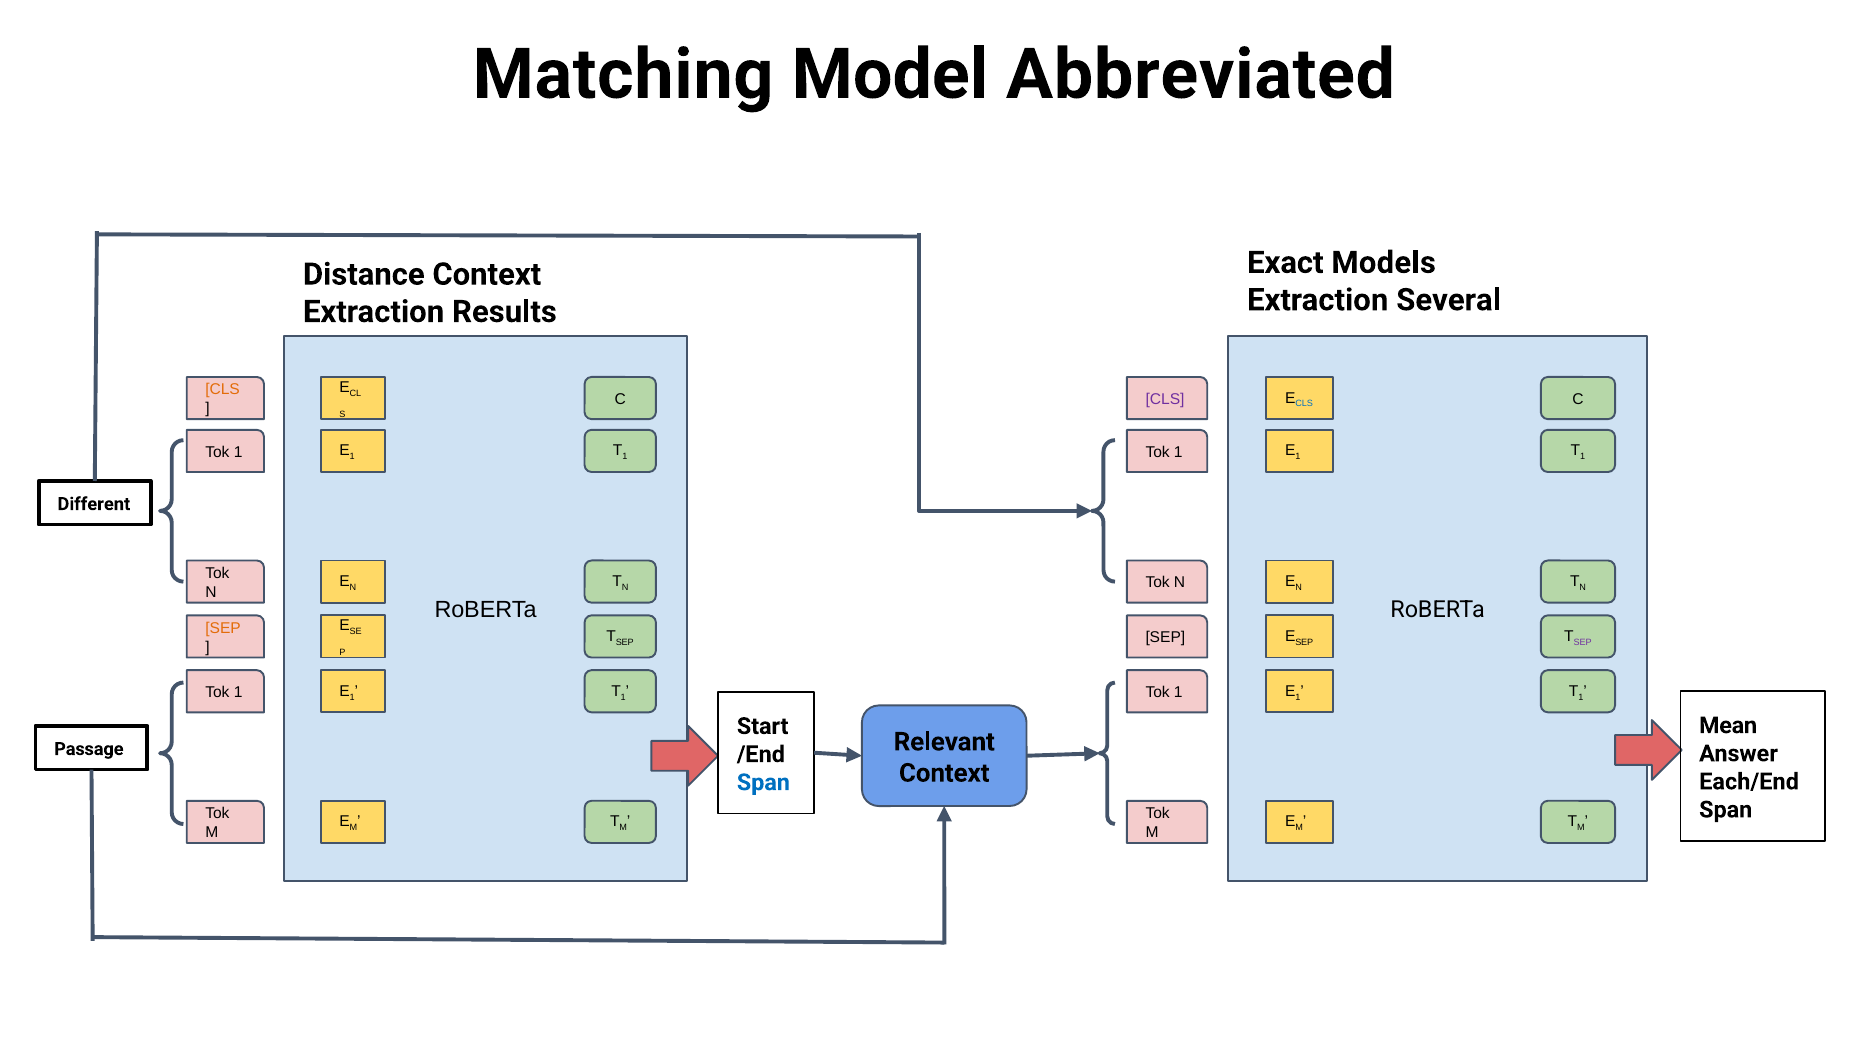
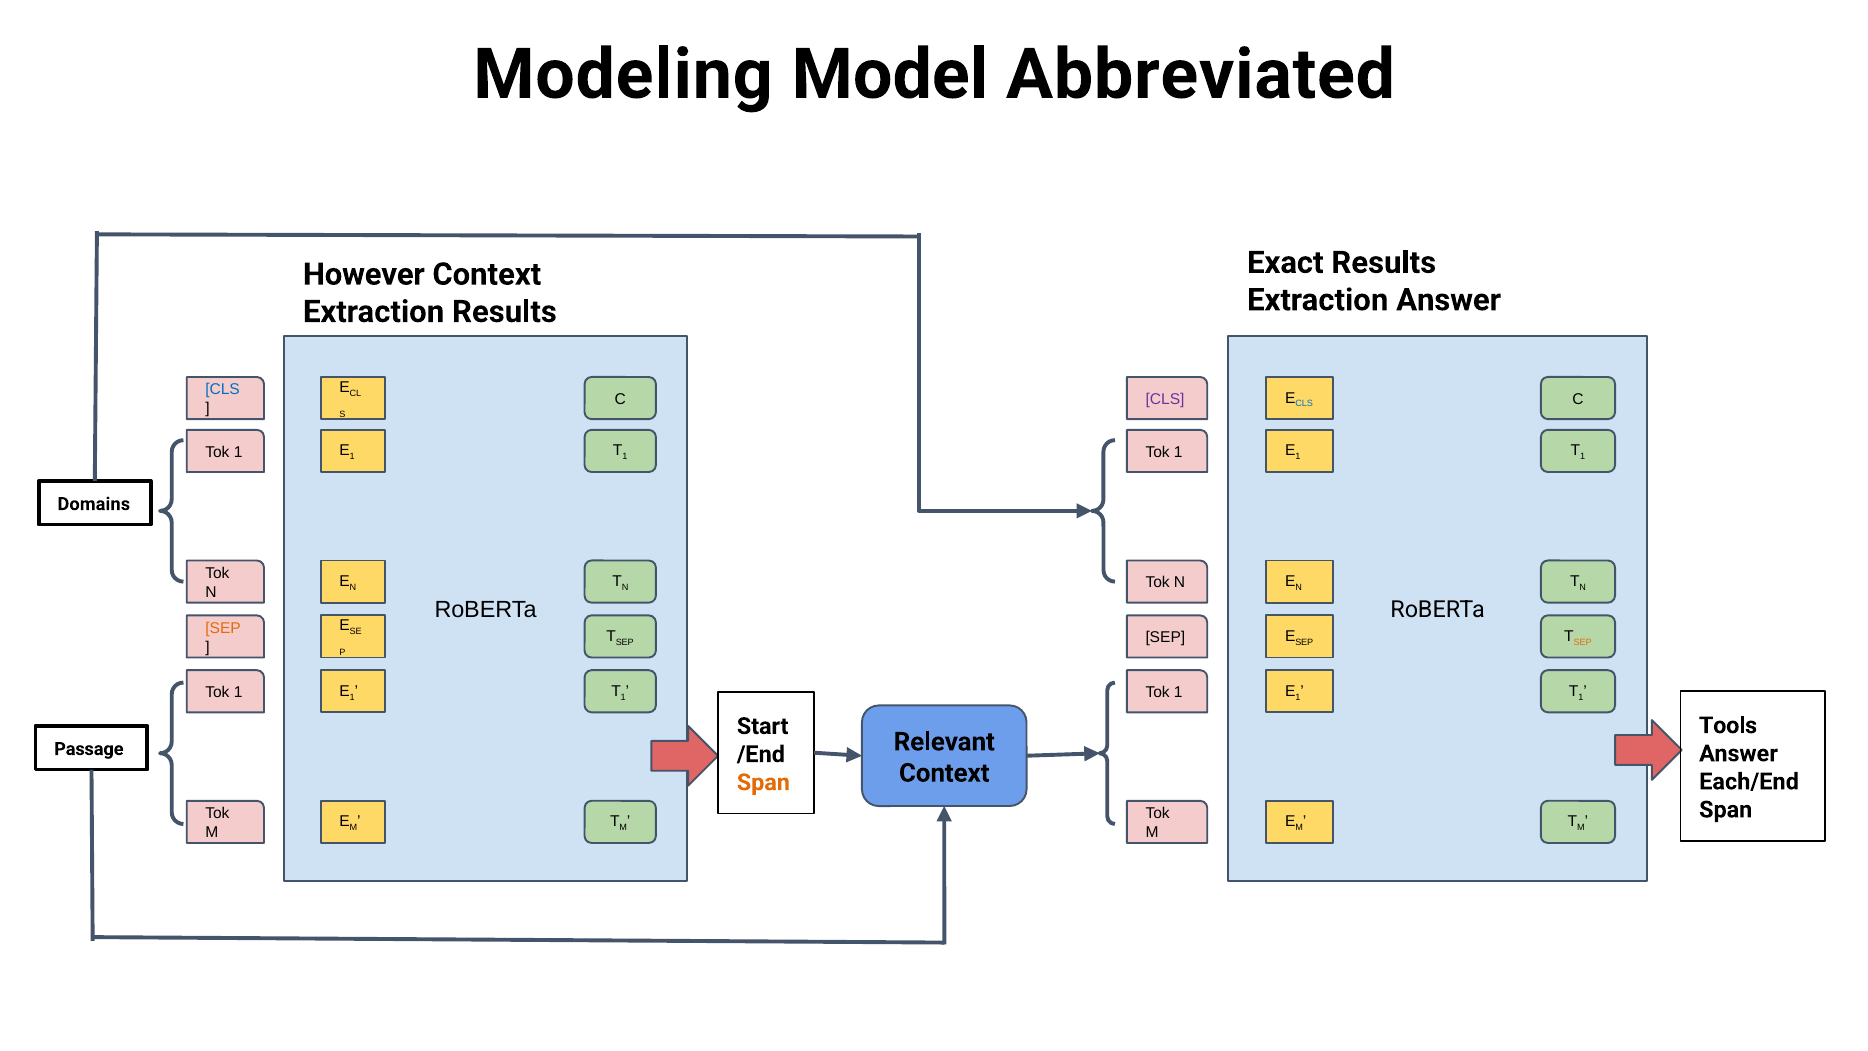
Matching: Matching -> Modeling
Exact Models: Models -> Results
Distance: Distance -> However
Extraction Several: Several -> Answer
CLS at (223, 390) colour: orange -> blue
Different: Different -> Domains
SEP at (1583, 642) colour: purple -> orange
Mean: Mean -> Tools
Span at (763, 782) colour: blue -> orange
